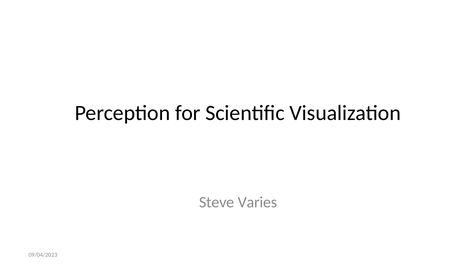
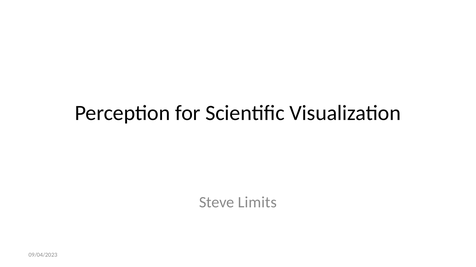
Varies: Varies -> Limits
